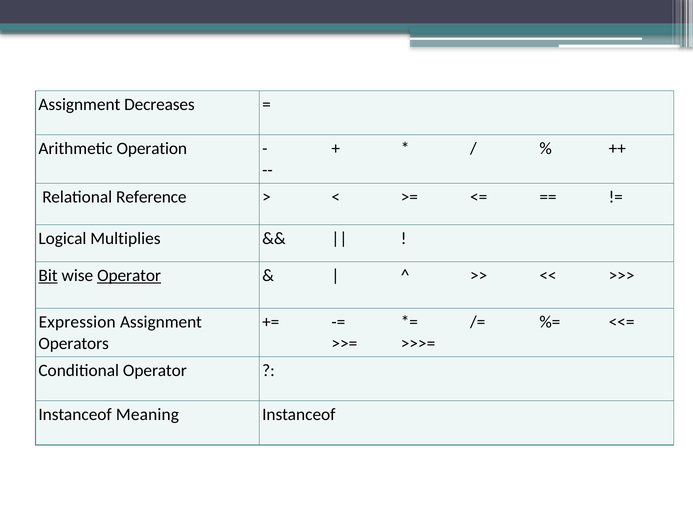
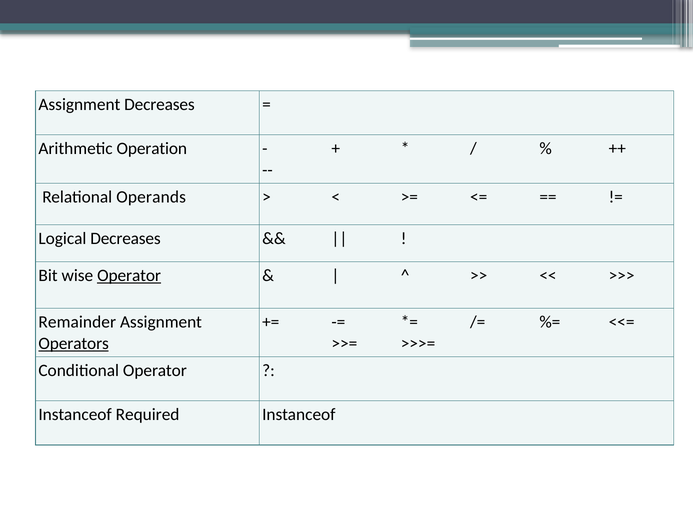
Reference: Reference -> Operands
Logical Multiplies: Multiplies -> Decreases
Bit underline: present -> none
Expression: Expression -> Remainder
Operators underline: none -> present
Meaning: Meaning -> Required
